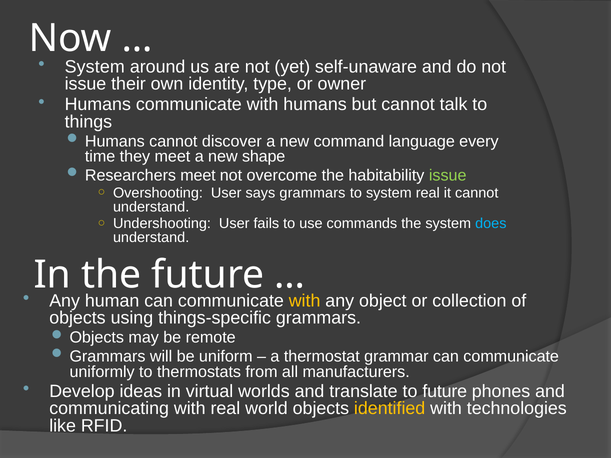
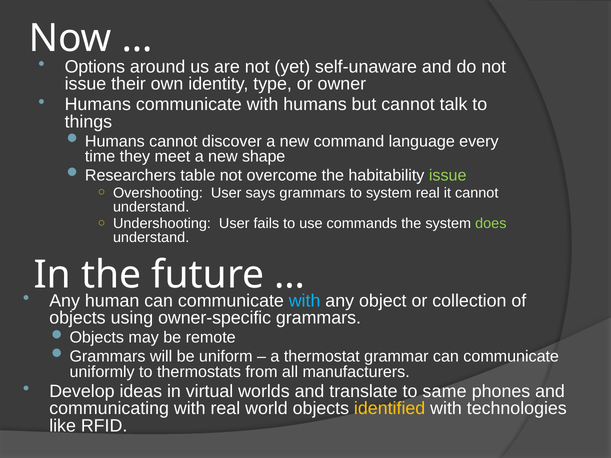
System at (95, 67): System -> Options
Researchers meet: meet -> table
does colour: light blue -> light green
with at (305, 301) colour: yellow -> light blue
things-specific: things-specific -> owner-specific
to future: future -> same
